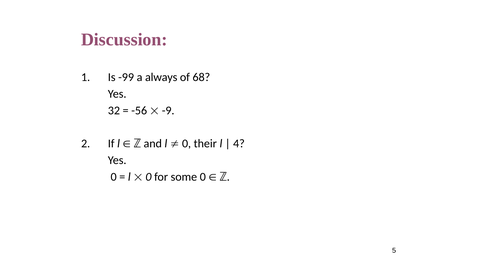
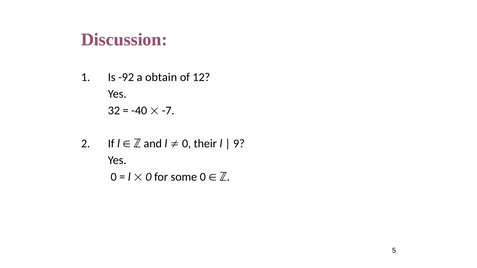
-99: -99 -> -92
always: always -> obtain
68: 68 -> 12
-56: -56 -> -40
-9: -9 -> -7
4: 4 -> 9
